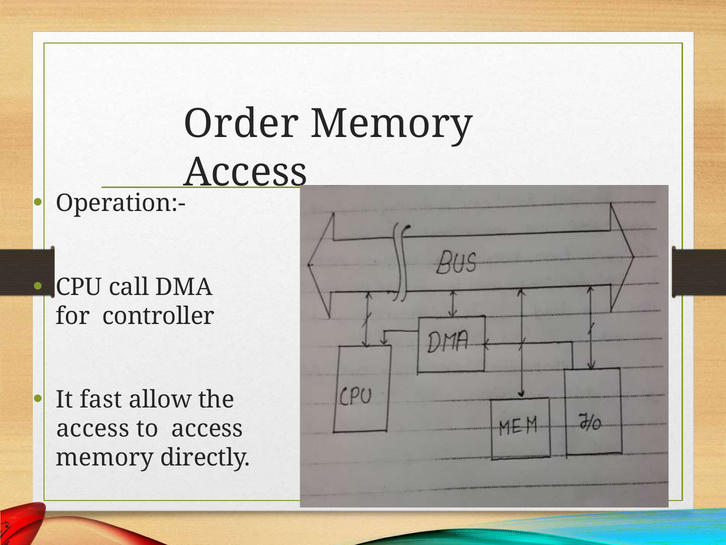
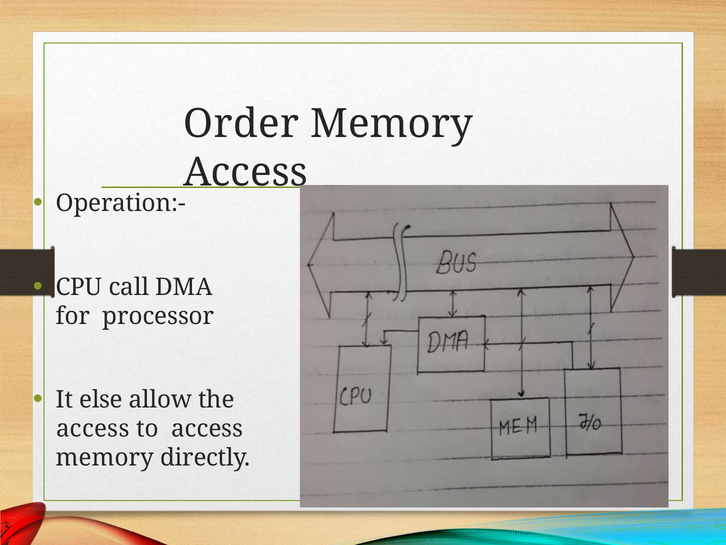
controller: controller -> processor
fast: fast -> else
